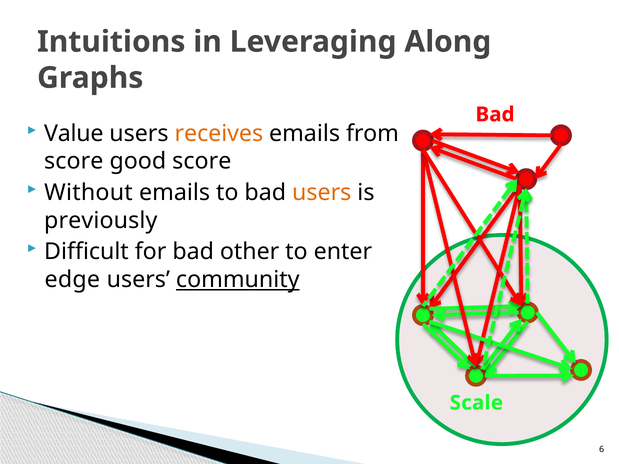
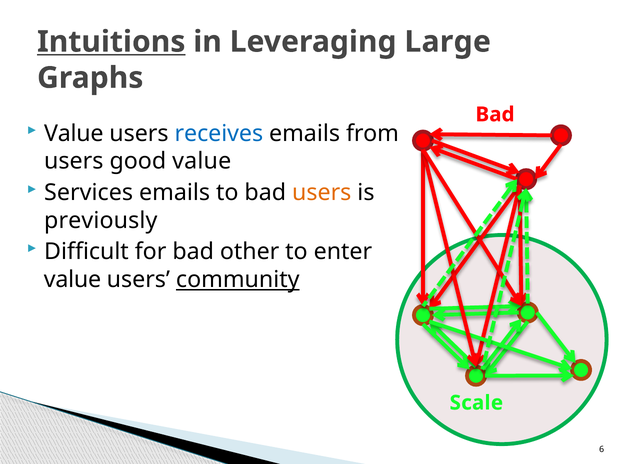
Intuitions underline: none -> present
Along: Along -> Large
receives colour: orange -> blue
score at (74, 161): score -> users
good score: score -> value
Without: Without -> Services
edge at (72, 280): edge -> value
